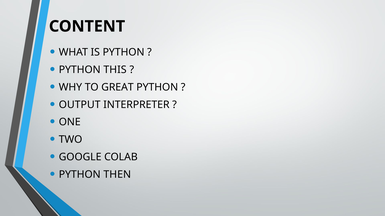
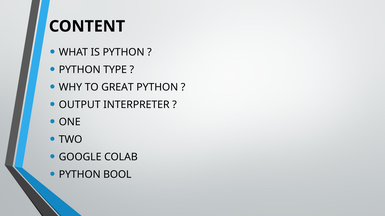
THIS: THIS -> TYPE
THEN: THEN -> BOOL
